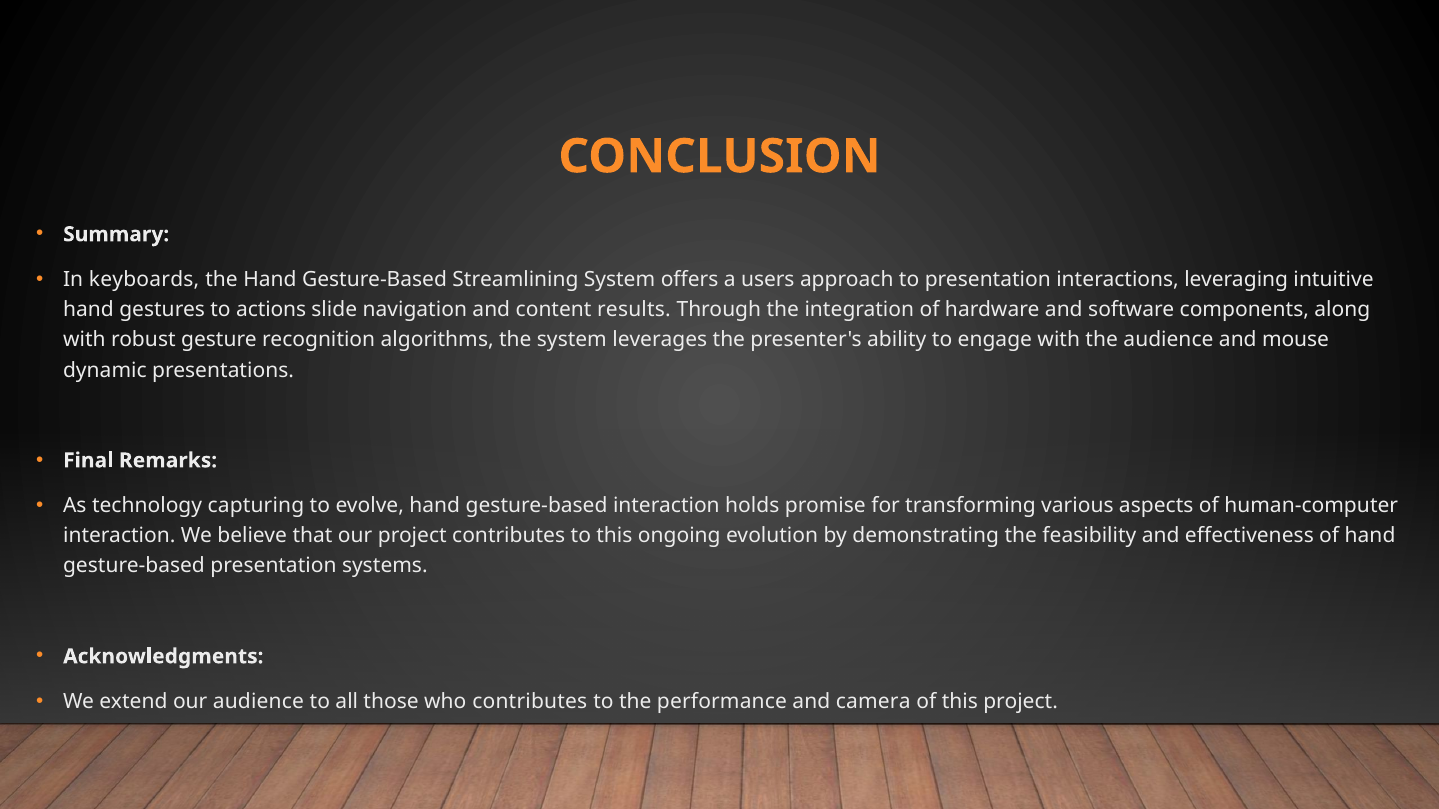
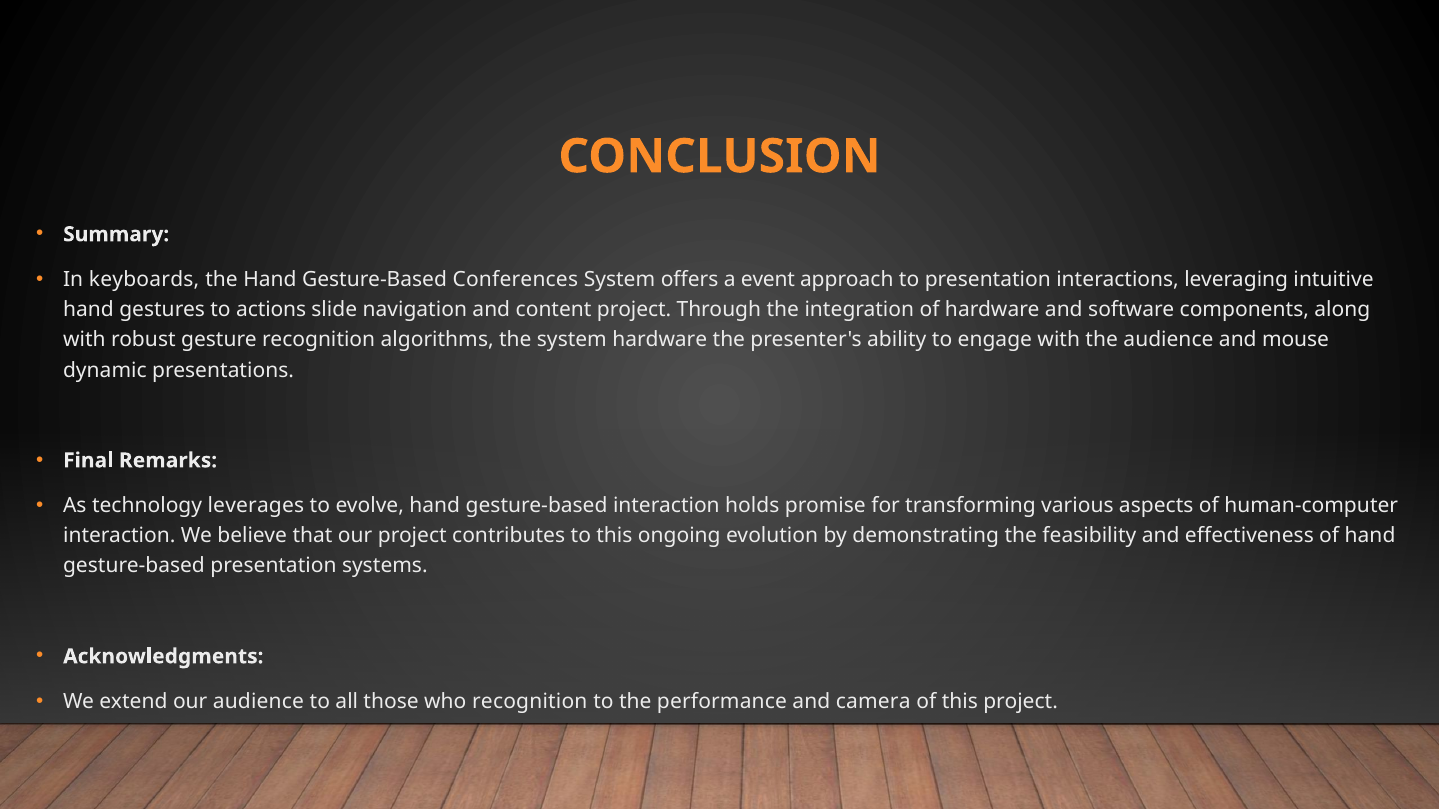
Streamlining: Streamlining -> Conferences
users: users -> event
content results: results -> project
system leverages: leverages -> hardware
capturing: capturing -> leverages
who contributes: contributes -> recognition
